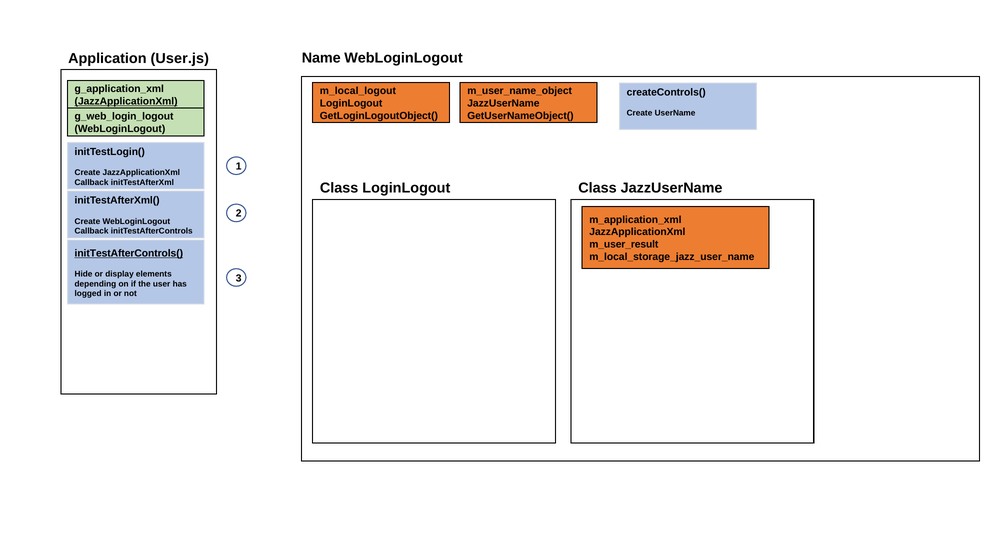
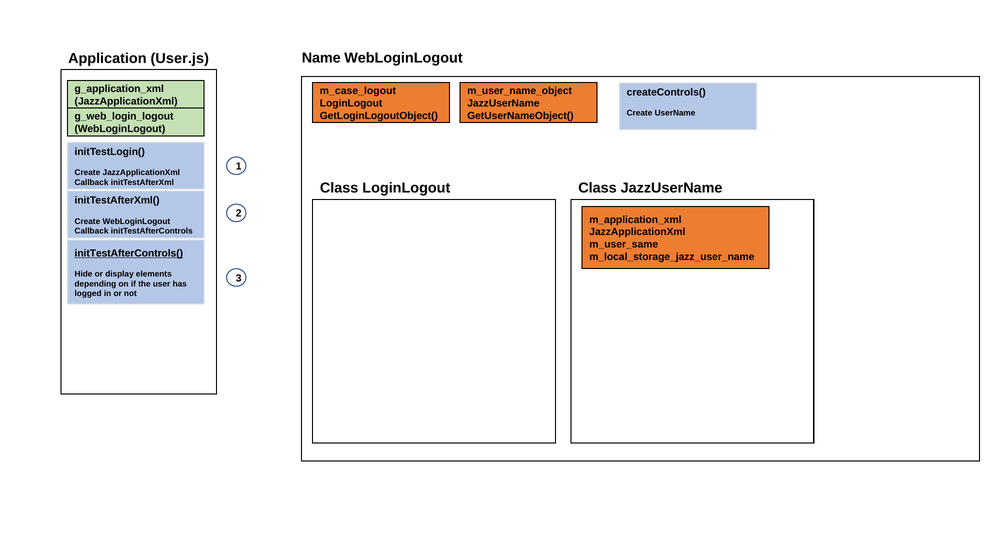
m_local_logout: m_local_logout -> m_case_logout
JazzApplicationXml at (126, 101) underline: present -> none
m_user_result: m_user_result -> m_user_same
